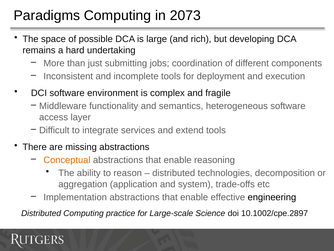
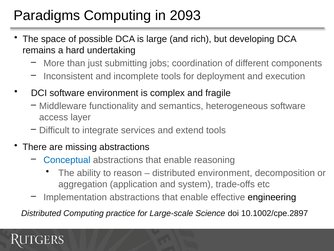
2073: 2073 -> 2093
Conceptual colour: orange -> blue
distributed technologies: technologies -> environment
